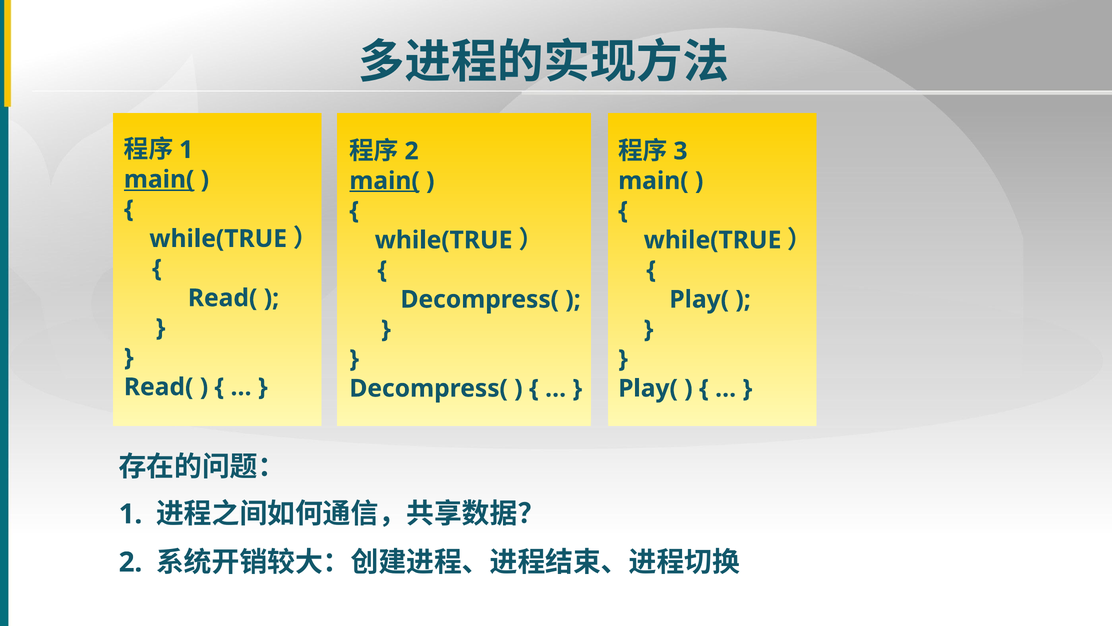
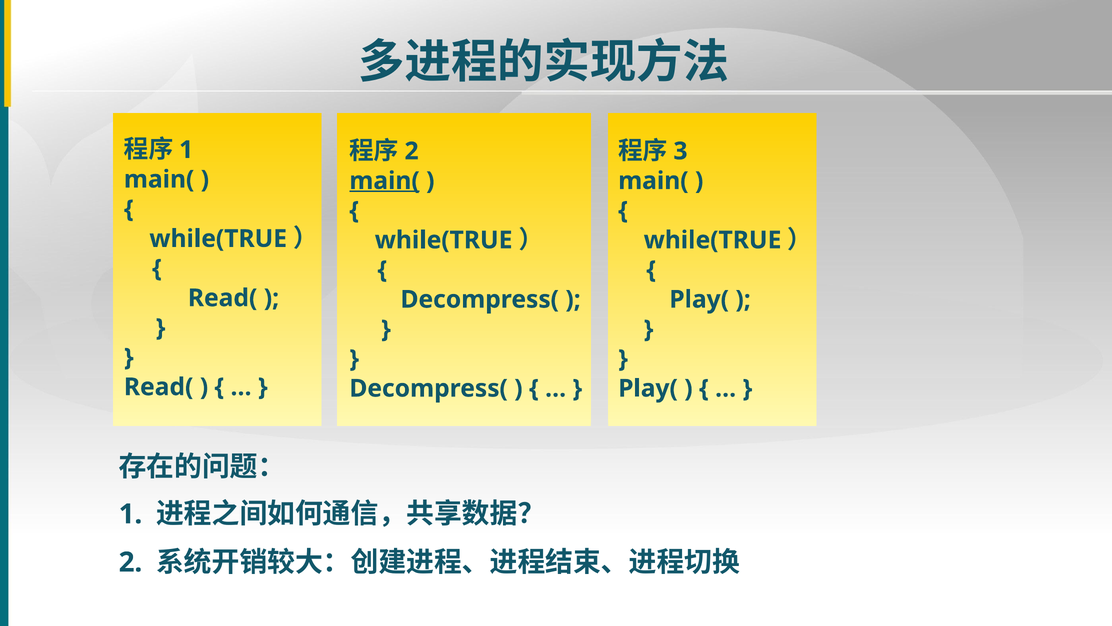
main( at (159, 179) underline: present -> none
